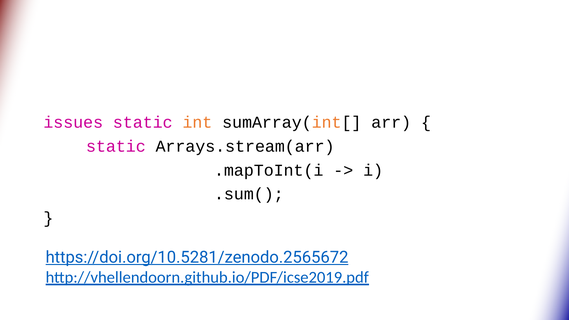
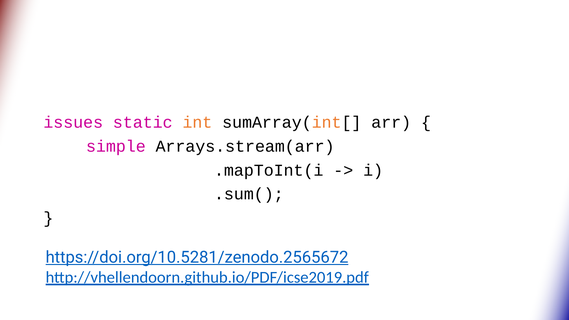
static at (116, 146): static -> simple
